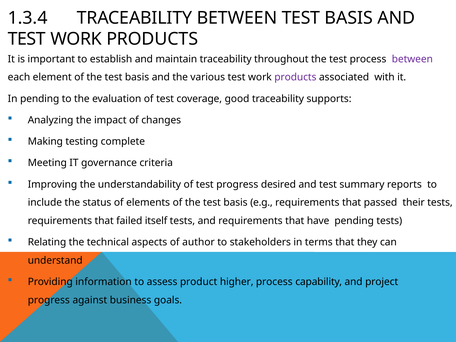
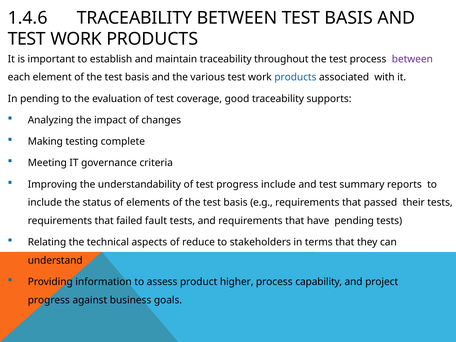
1.3.4: 1.3.4 -> 1.4.6
products at (295, 77) colour: purple -> blue
progress desired: desired -> include
itself: itself -> fault
author: author -> reduce
